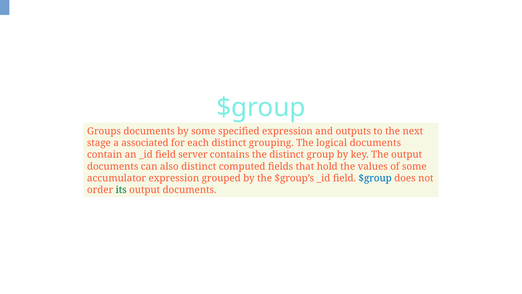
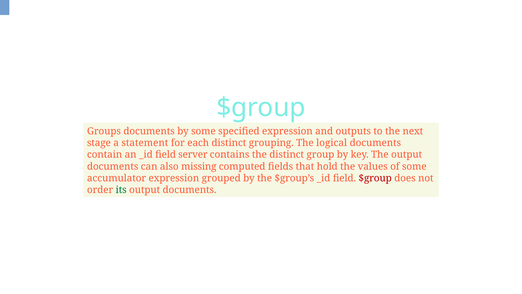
associated: associated -> statement
also distinct: distinct -> missing
$group at (375, 178) colour: blue -> red
